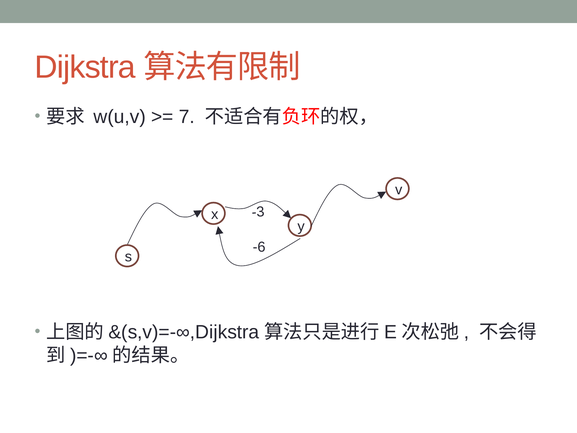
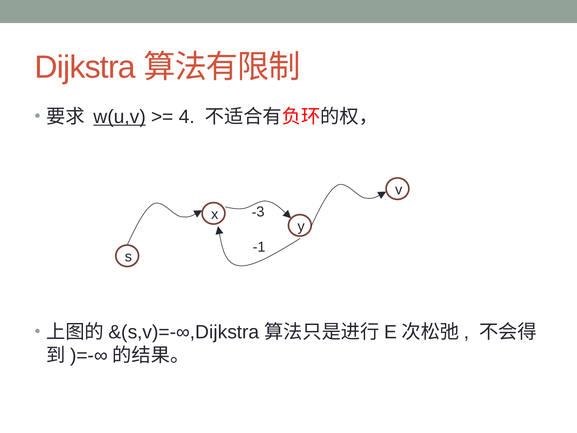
w(u,v underline: none -> present
7: 7 -> 4
-6: -6 -> -1
